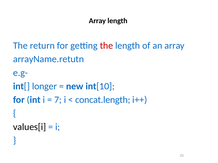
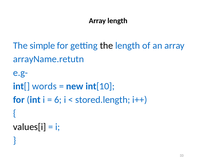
return: return -> simple
the at (106, 46) colour: red -> black
longer: longer -> words
7: 7 -> 6
concat.length: concat.length -> stored.length
